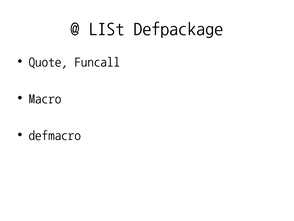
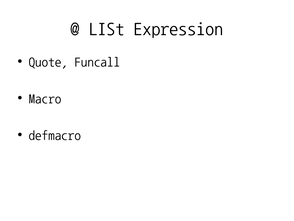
Defpackage: Defpackage -> Expression
